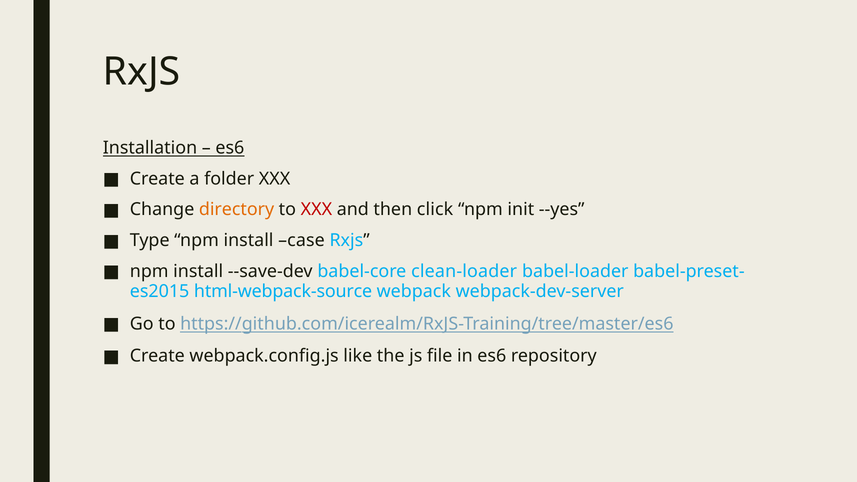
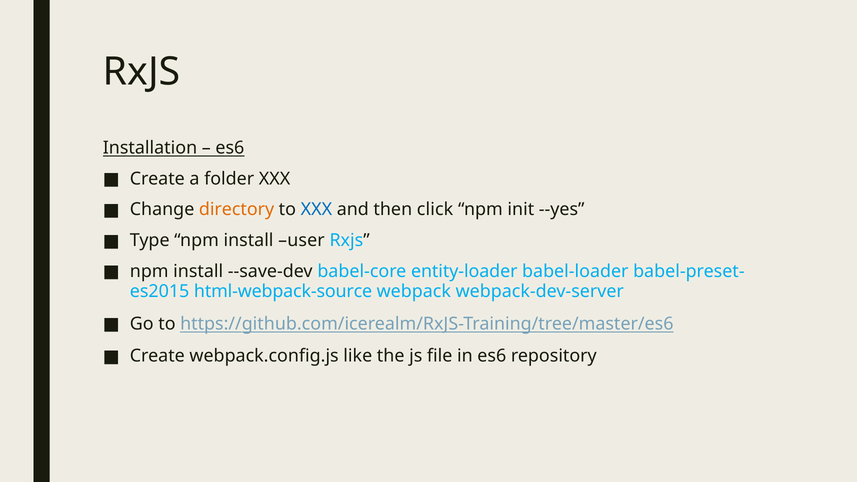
XXX at (316, 210) colour: red -> blue
case: case -> user
clean-loader: clean-loader -> entity-loader
